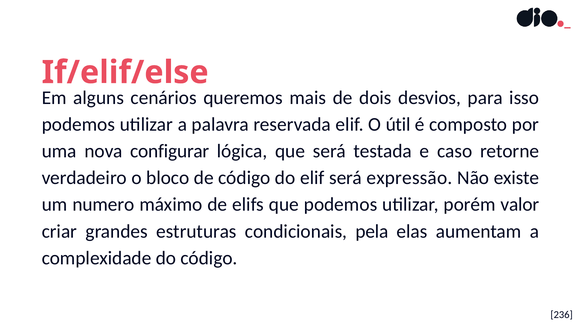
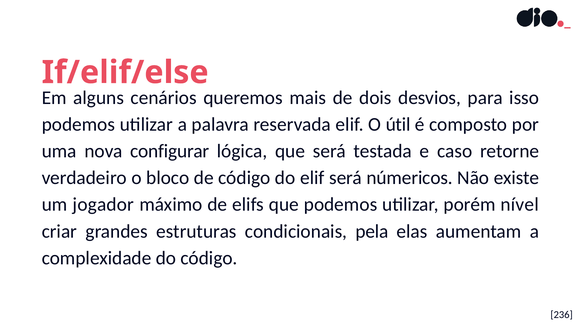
expressão: expressão -> númericos
numero: numero -> jogador
valor: valor -> nível
